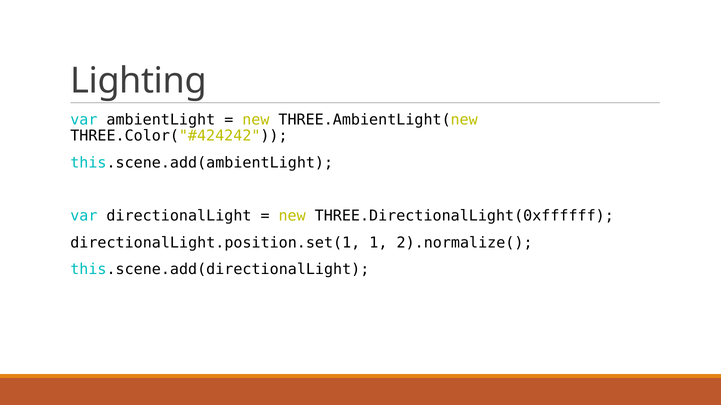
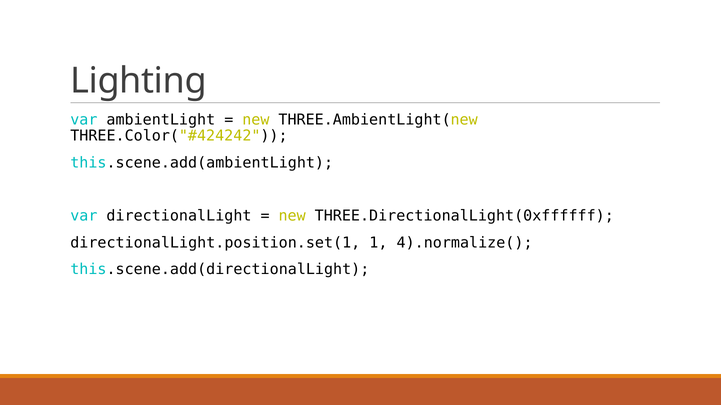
2).normalize(: 2).normalize( -> 4).normalize(
